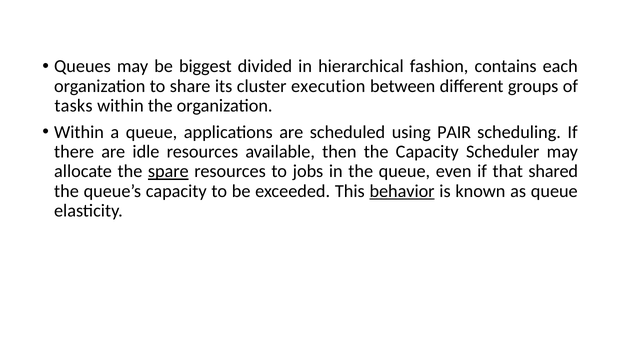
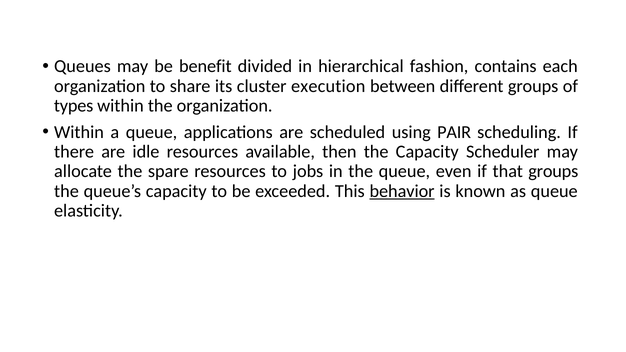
biggest: biggest -> benefit
tasks: tasks -> types
spare underline: present -> none
that shared: shared -> groups
